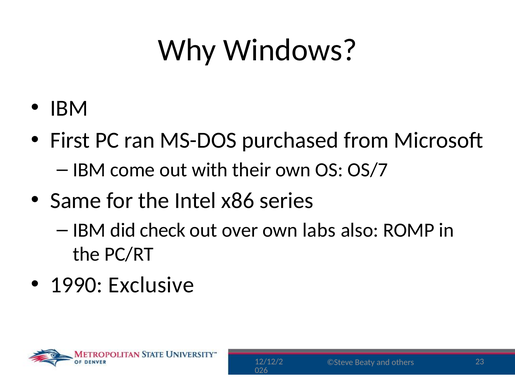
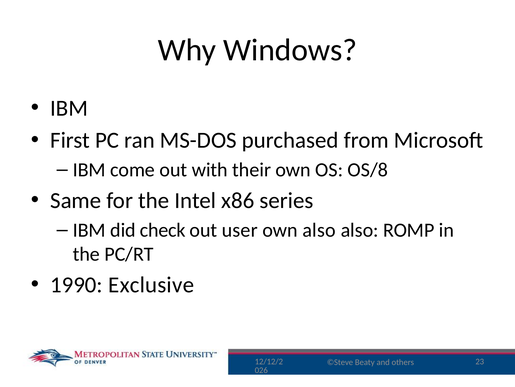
OS/7: OS/7 -> OS/8
over: over -> user
own labs: labs -> also
